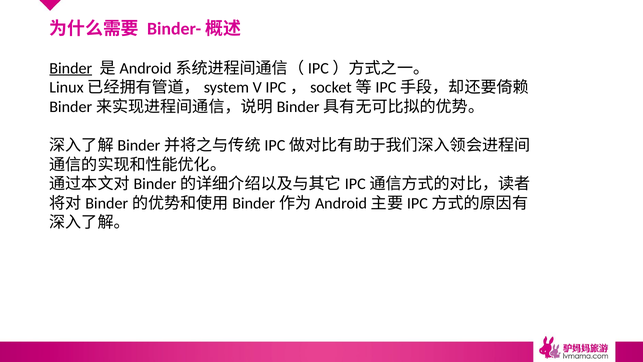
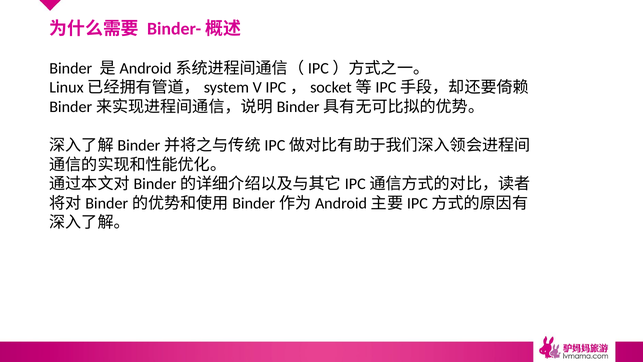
Binder underline: present -> none
